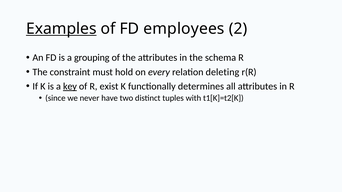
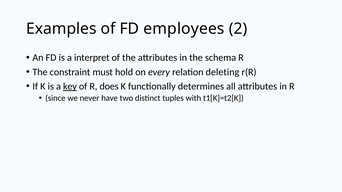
Examples underline: present -> none
grouping: grouping -> interpret
exist: exist -> does
